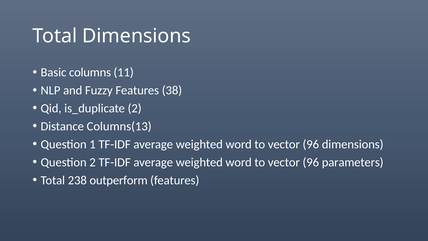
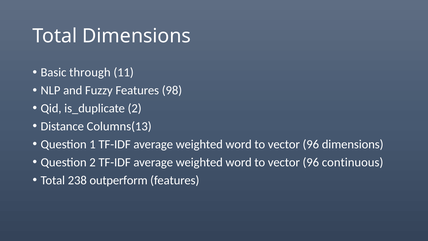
columns: columns -> through
38: 38 -> 98
parameters: parameters -> continuous
